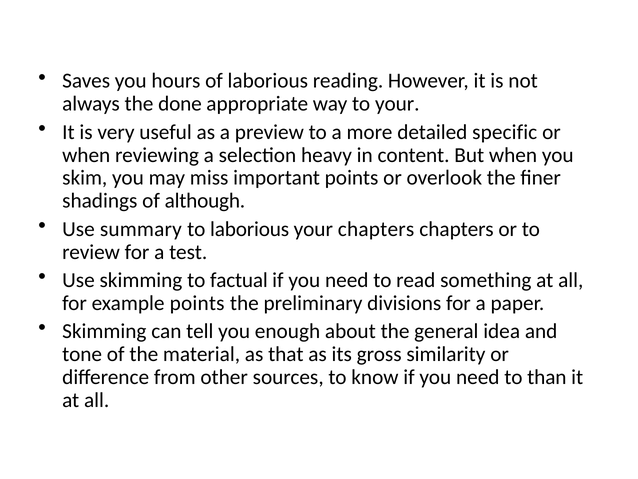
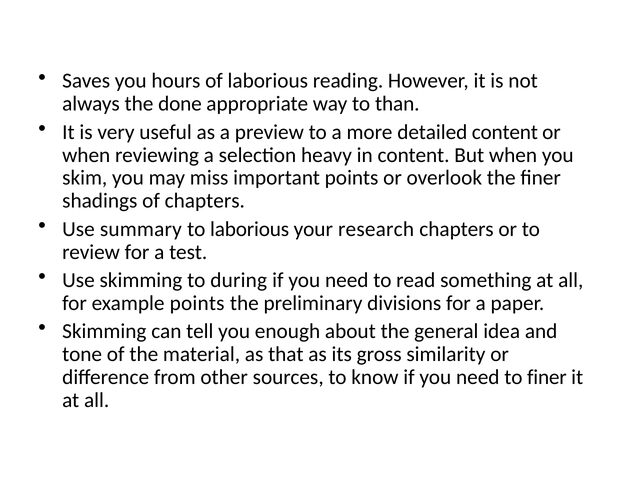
to your: your -> than
detailed specific: specific -> content
of although: although -> chapters
your chapters: chapters -> research
factual: factual -> during
to than: than -> finer
